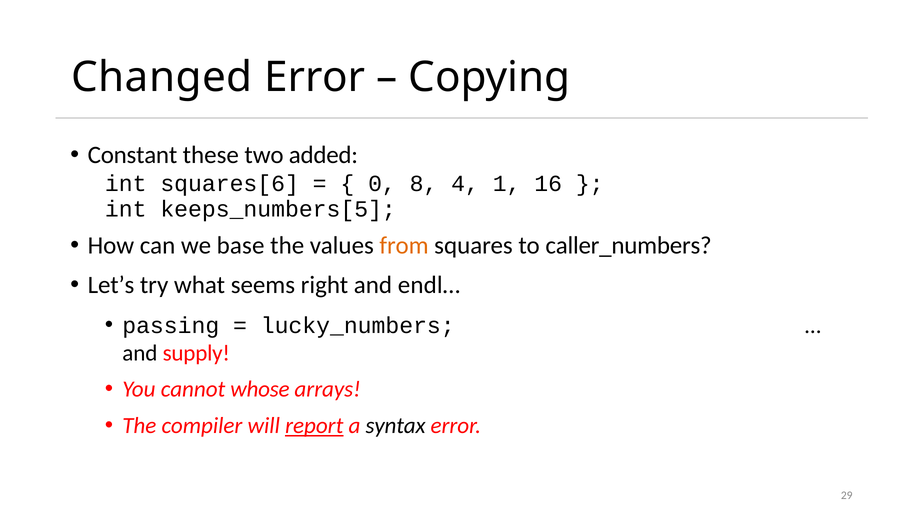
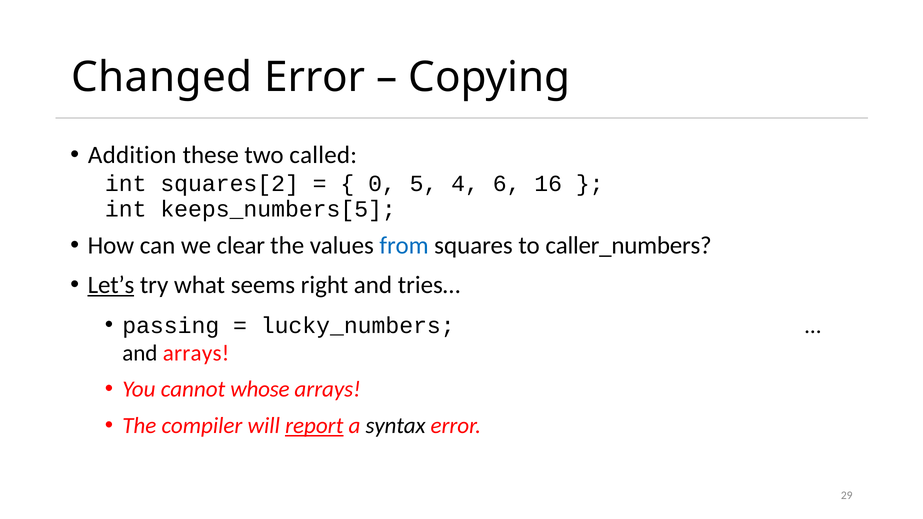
Constant: Constant -> Addition
added: added -> called
squares[6: squares[6 -> squares[2
8: 8 -> 5
1: 1 -> 6
base: base -> clear
from colour: orange -> blue
Let’s underline: none -> present
endl…: endl… -> tries…
and supply: supply -> arrays
